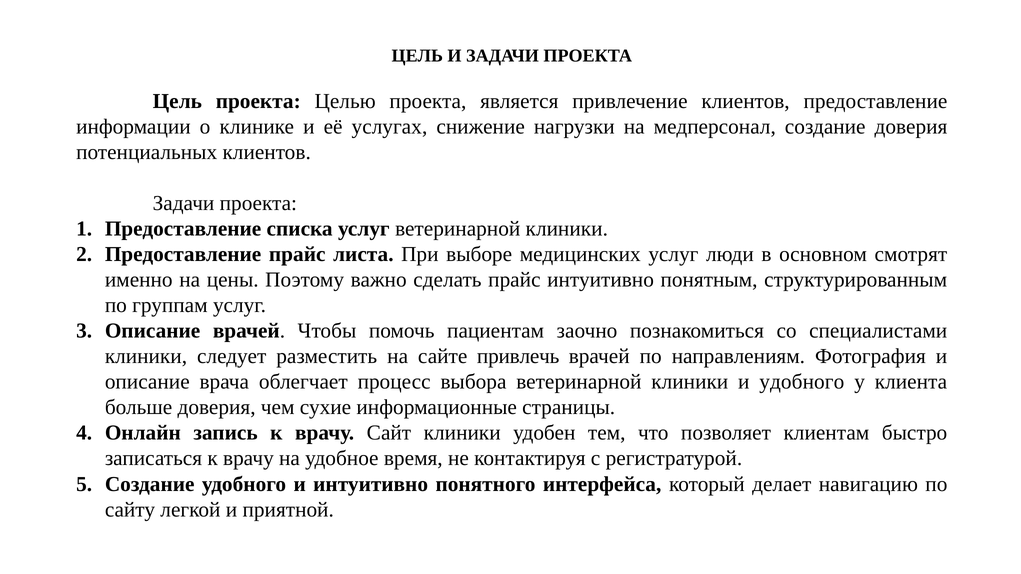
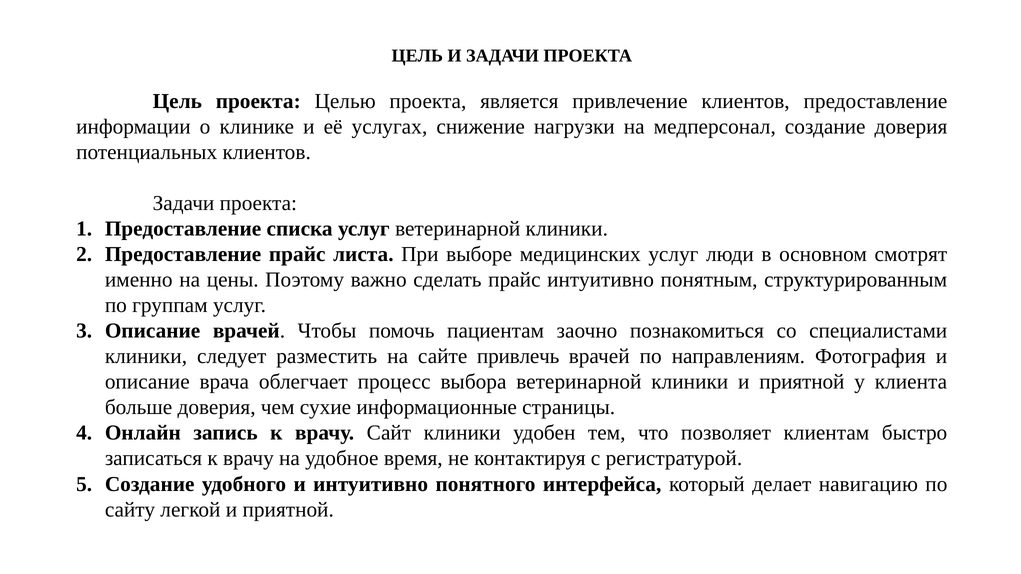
клиники и удобного: удобного -> приятной
